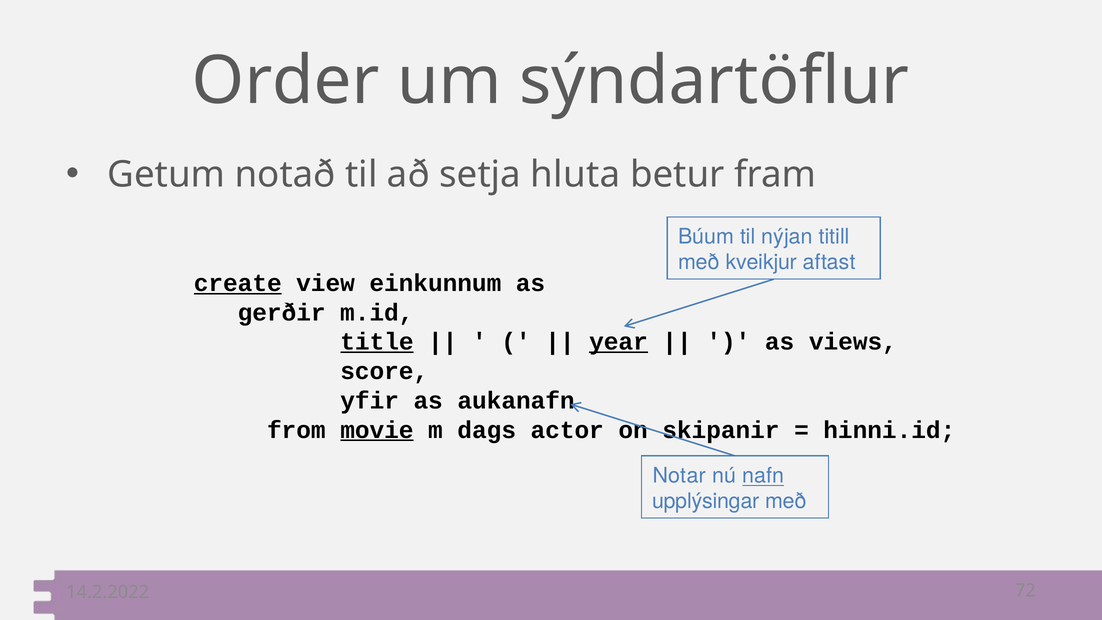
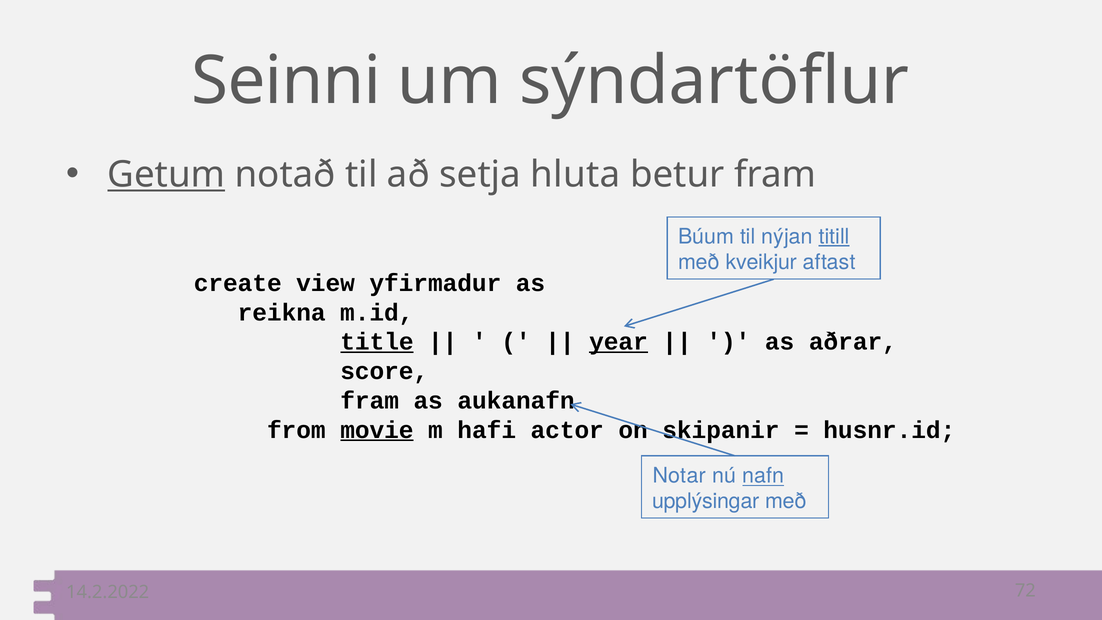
Order: Order -> Seinni
Getum underline: none -> present
titill underline: none -> present
create underline: present -> none
einkunnum: einkunnum -> yfirmadur
gerðir: gerðir -> reikna
views: views -> aðrar
yfir at (370, 400): yfir -> fram
dags: dags -> hafi
hinni.id: hinni.id -> husnr.id
